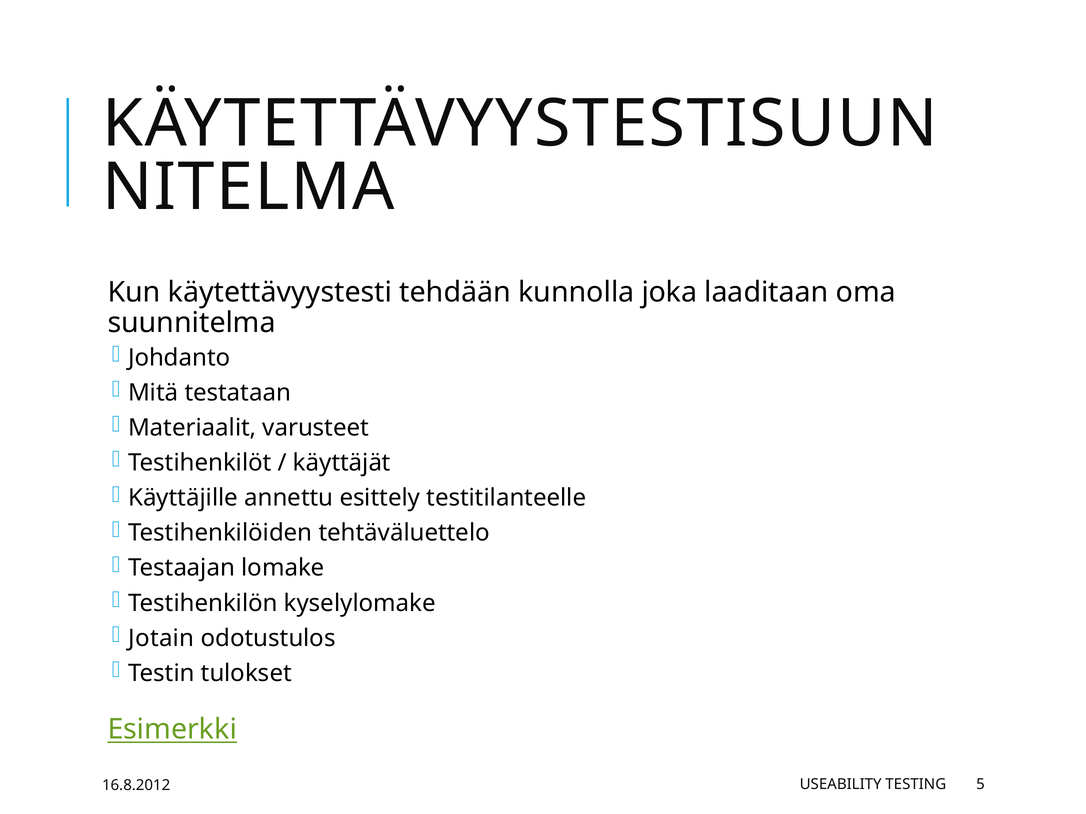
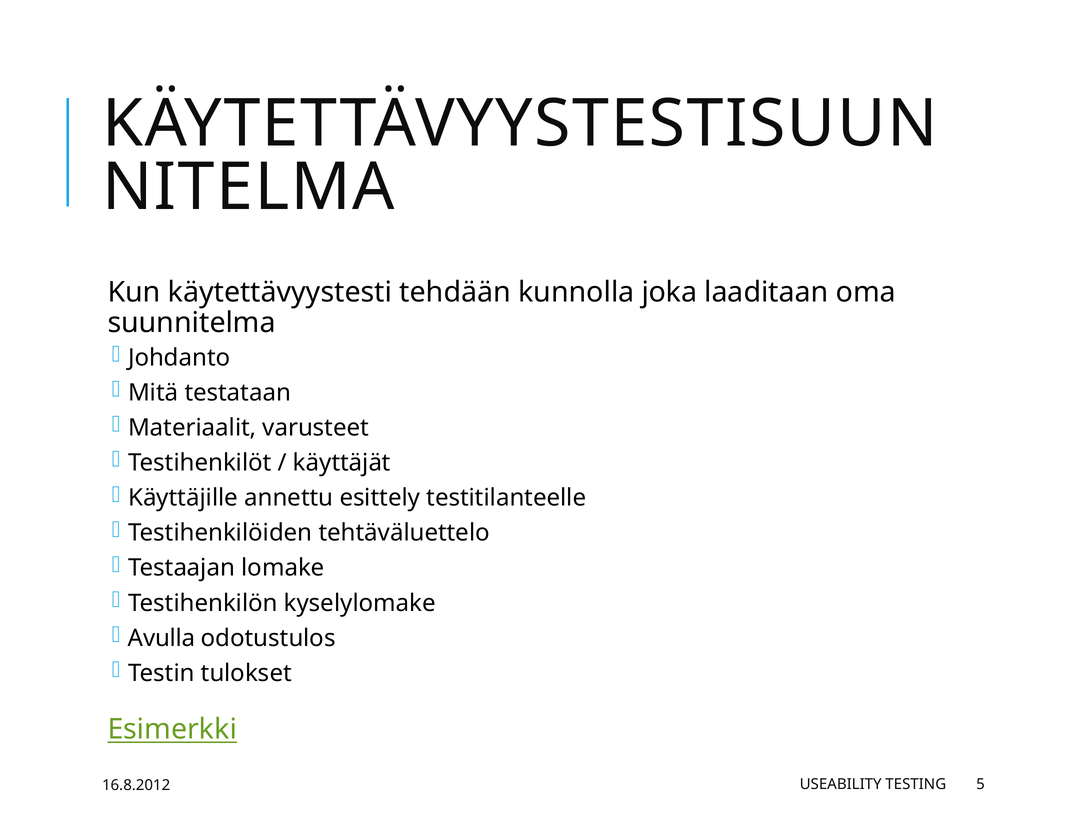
Jotain: Jotain -> Avulla
